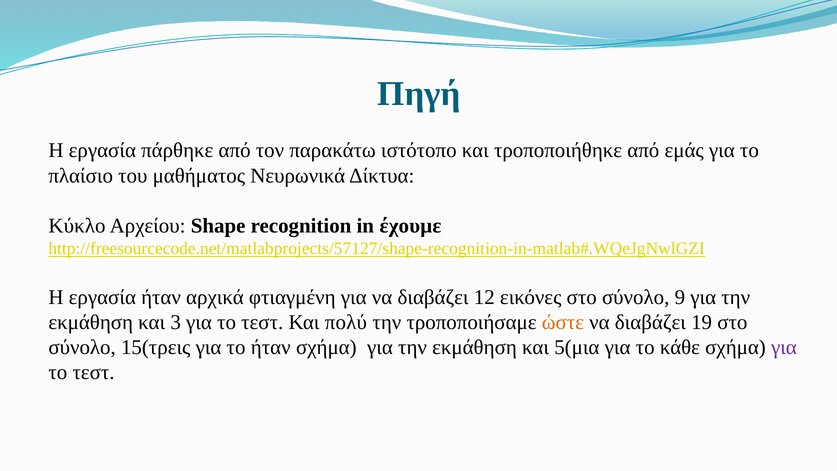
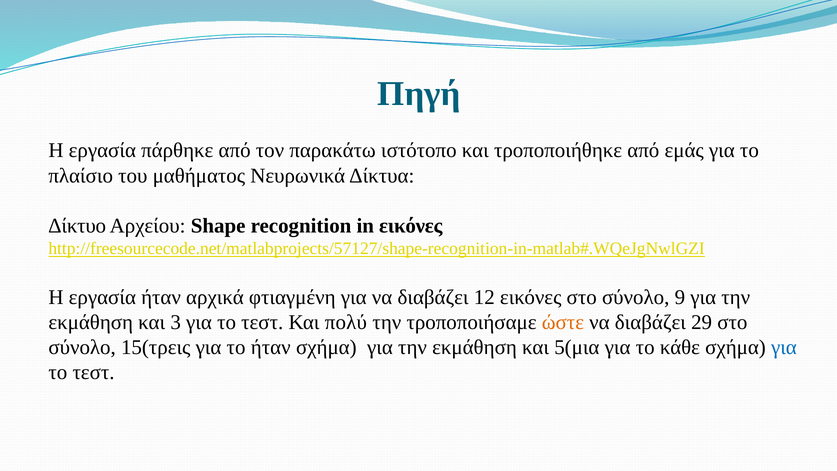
Κύκλο: Κύκλο -> Δίκτυο
in έχουμε: έχουμε -> εικόνες
19: 19 -> 29
για at (784, 347) colour: purple -> blue
